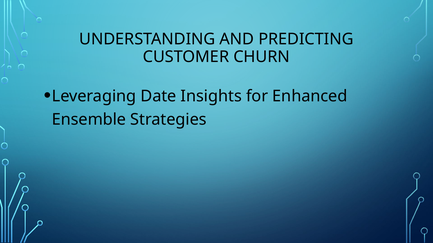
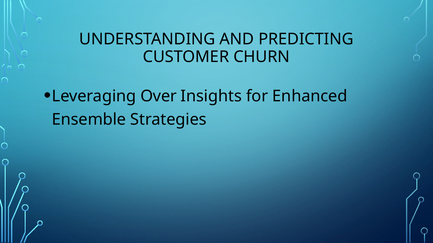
Date: Date -> Over
